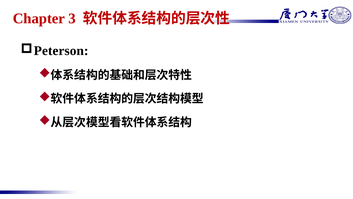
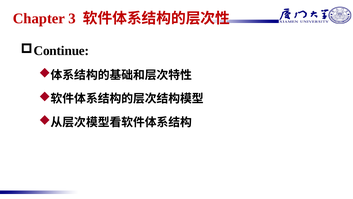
Peterson: Peterson -> Continue
